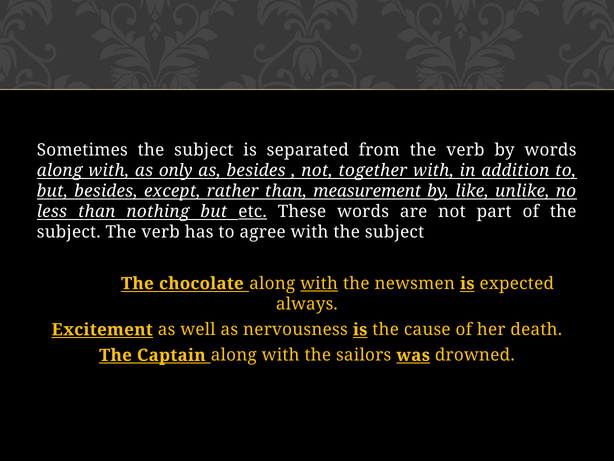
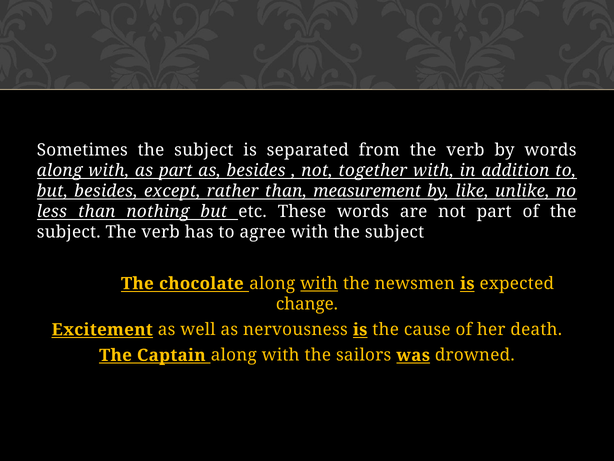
as only: only -> part
etc underline: present -> none
always: always -> change
